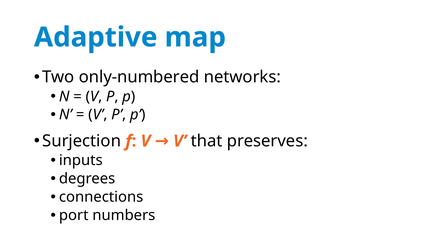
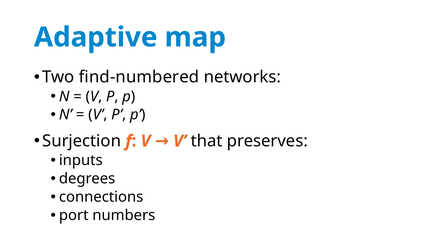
only-numbered: only-numbered -> find-numbered
